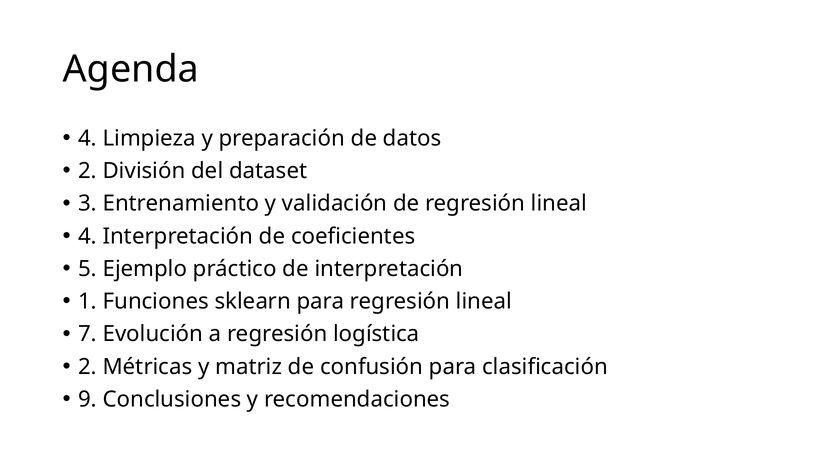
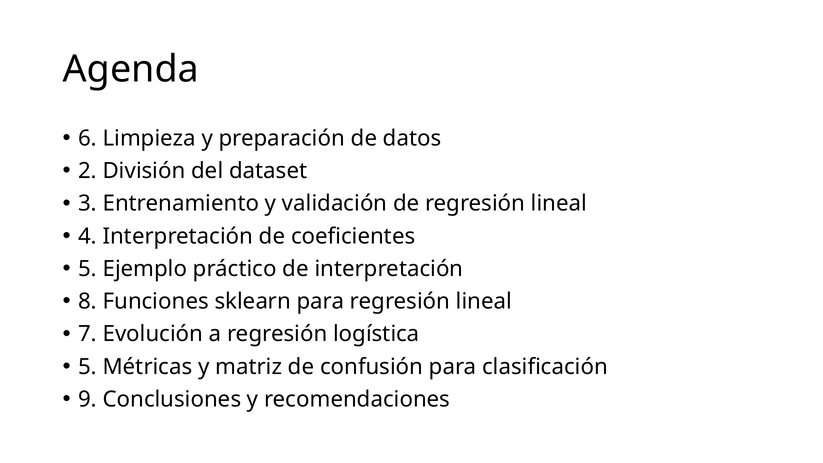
4 at (88, 138): 4 -> 6
1: 1 -> 8
2 at (88, 367): 2 -> 5
